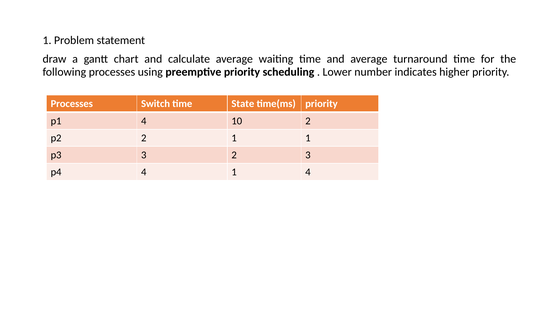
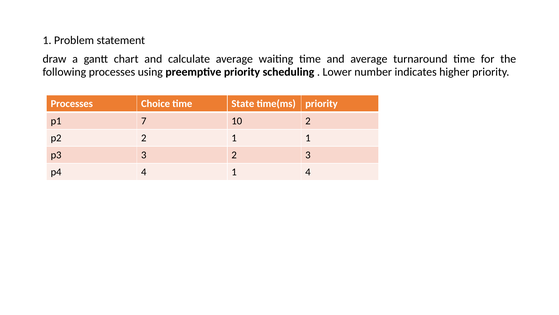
Switch: Switch -> Choice
p1 4: 4 -> 7
